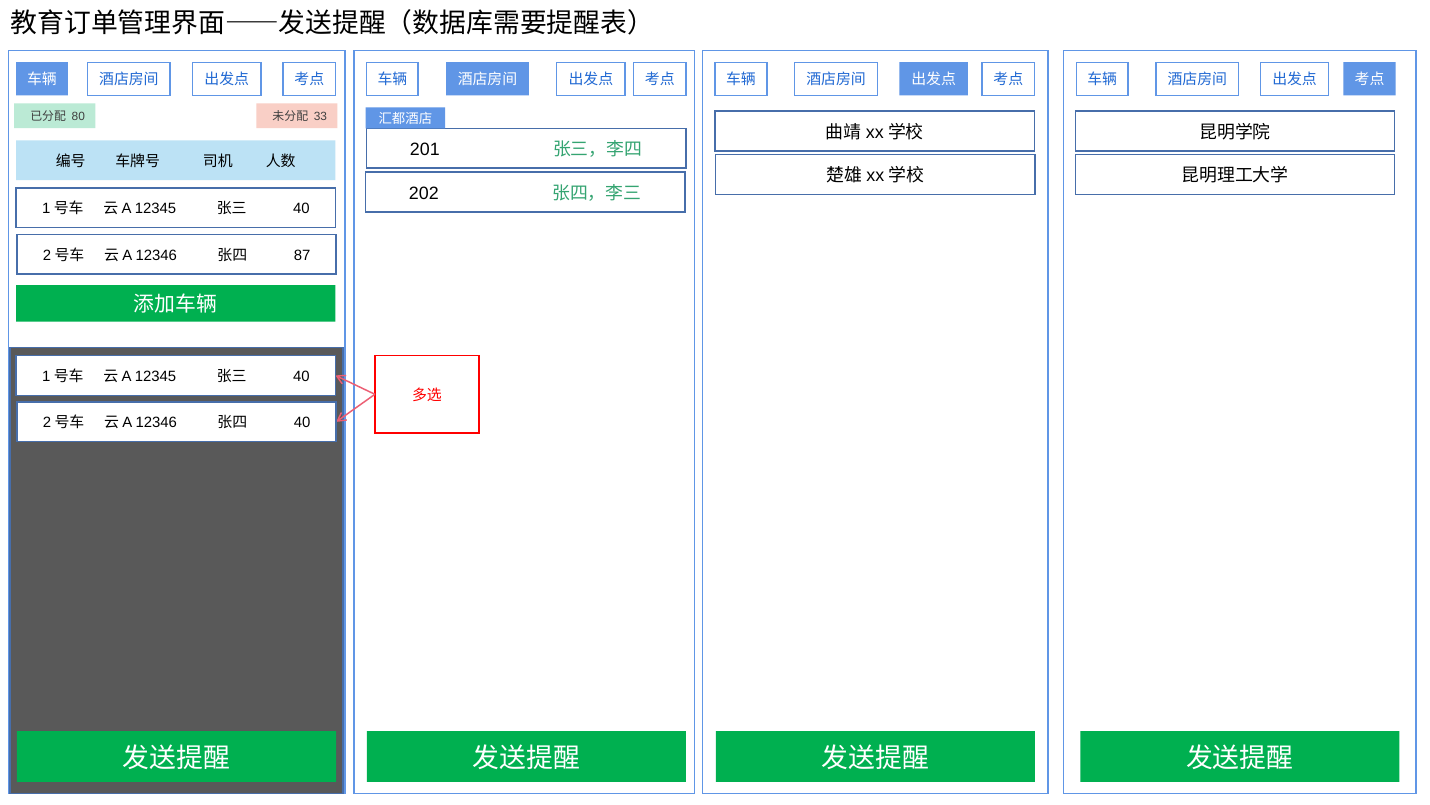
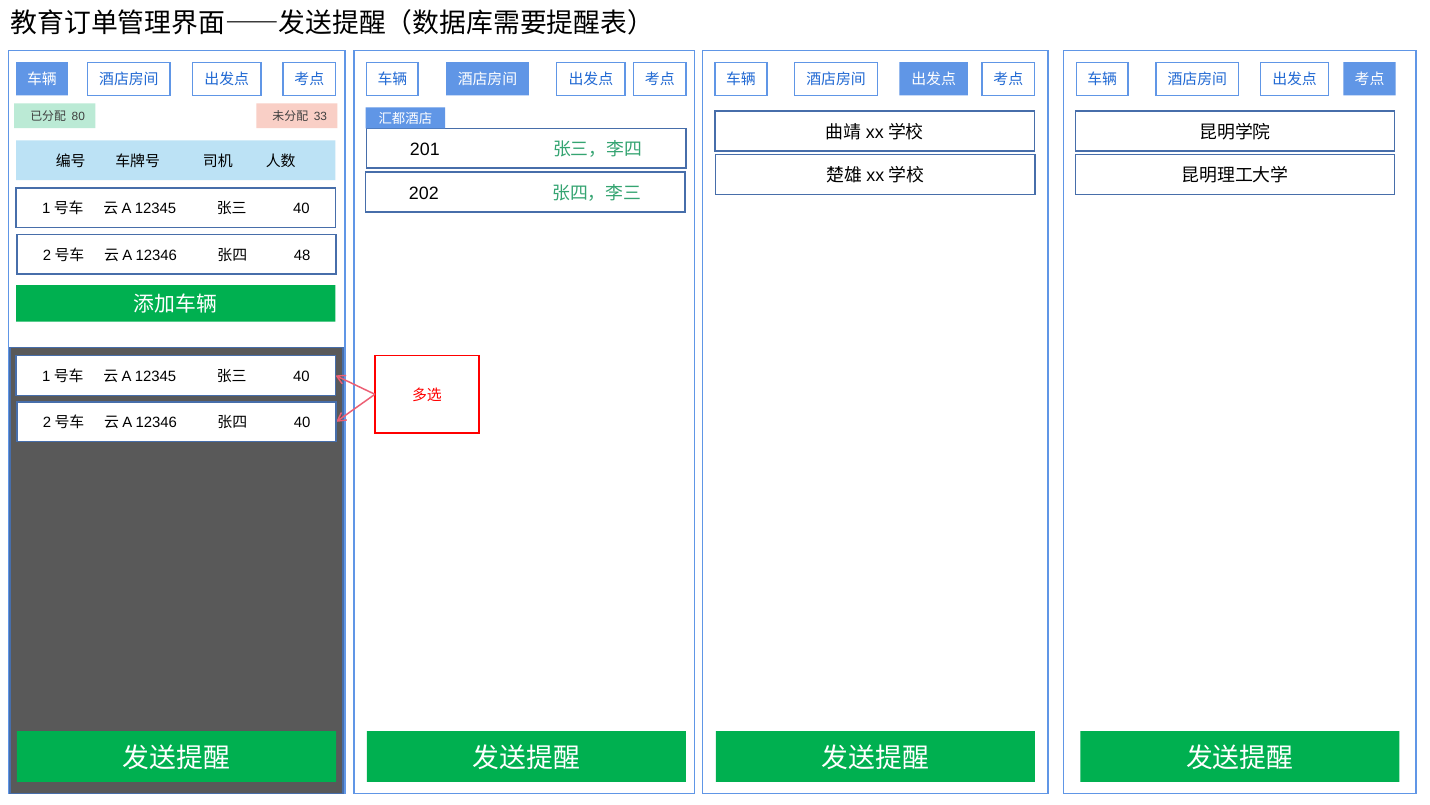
87: 87 -> 48
